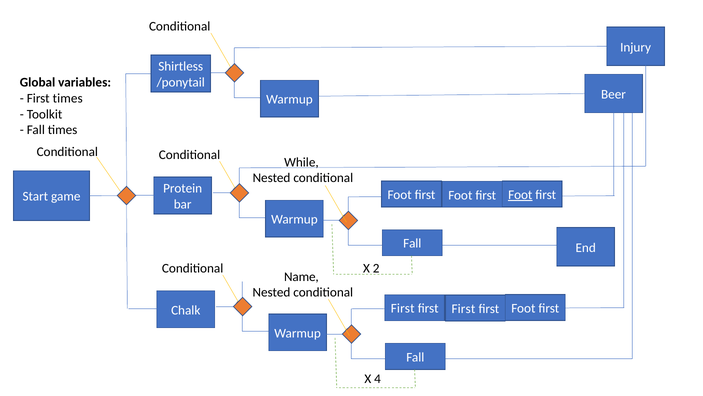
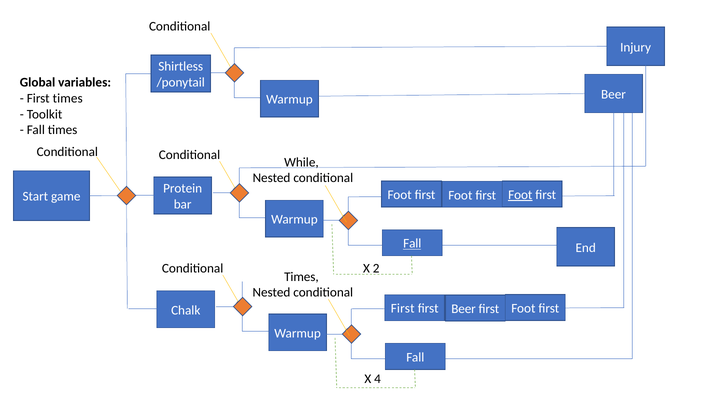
Fall at (412, 243) underline: none -> present
Name at (301, 276): Name -> Times
First at (463, 308): First -> Beer
